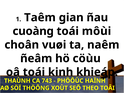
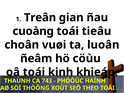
Taêm: Taêm -> Treân
môùi: môùi -> tieâu
naêm: naêm -> luoân
